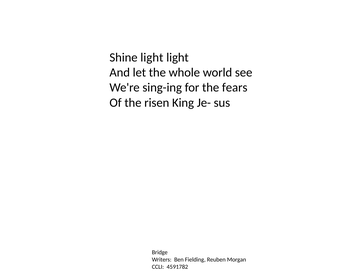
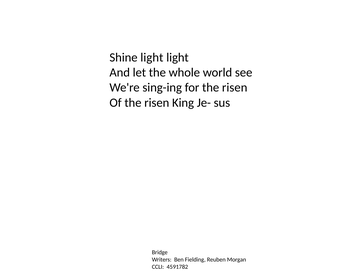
for the fears: fears -> risen
